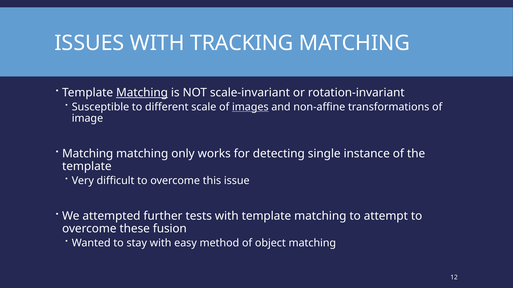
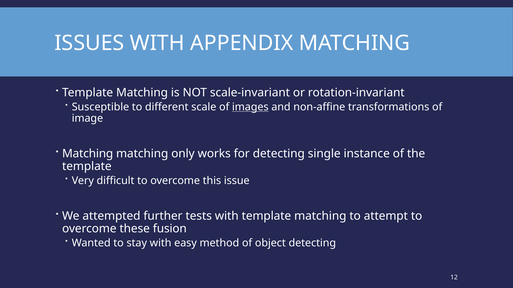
TRACKING: TRACKING -> APPENDIX
Matching at (142, 93) underline: present -> none
object matching: matching -> detecting
